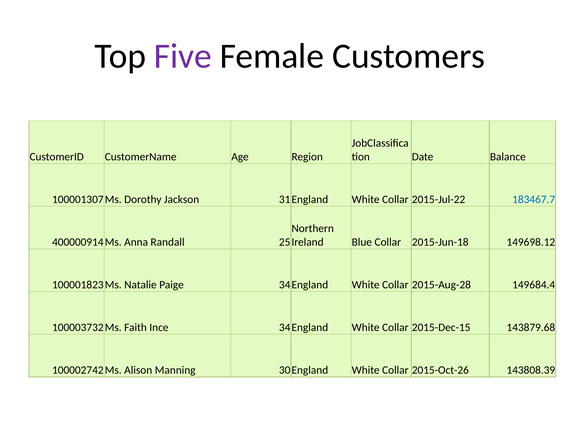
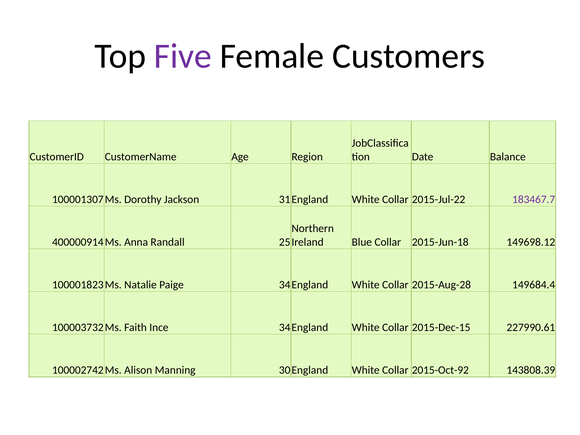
183467.7 colour: blue -> purple
143879.68: 143879.68 -> 227990.61
2015-Oct-26: 2015-Oct-26 -> 2015-Oct-92
